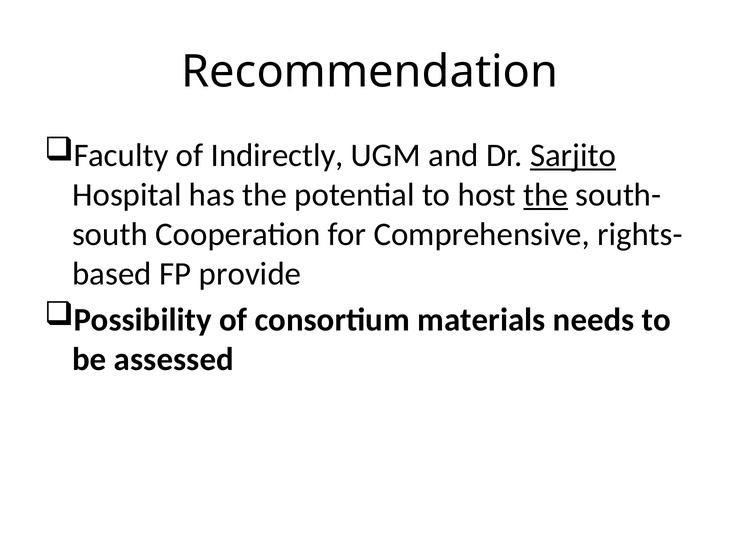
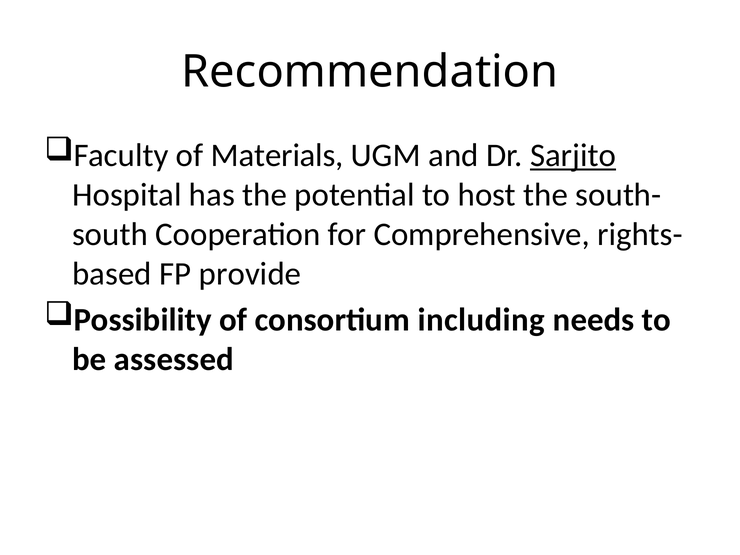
Indirectly: Indirectly -> Materials
the at (546, 195) underline: present -> none
materials: materials -> including
